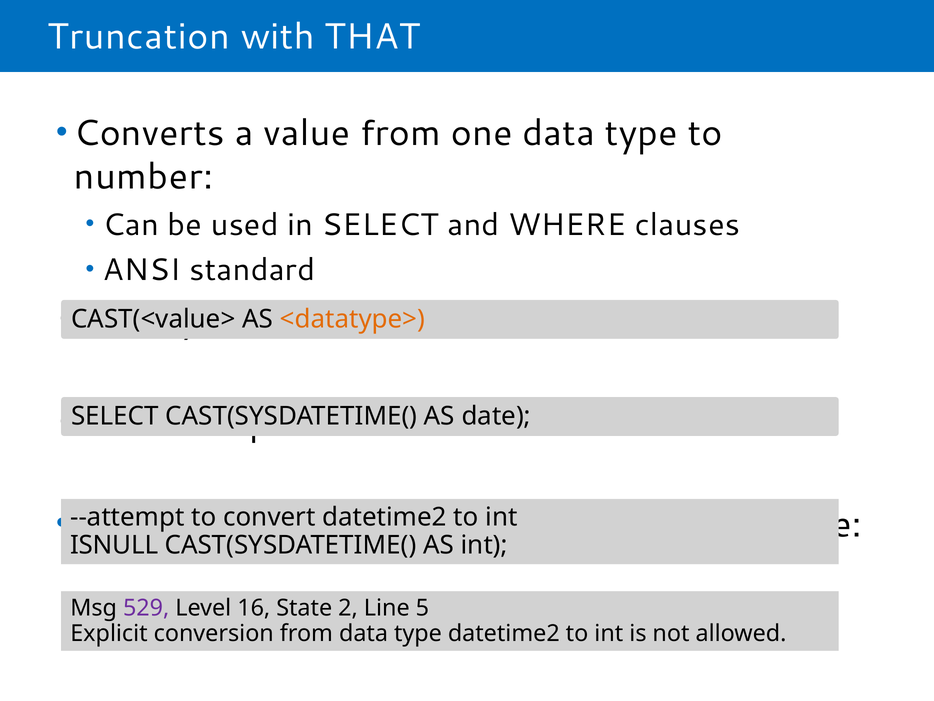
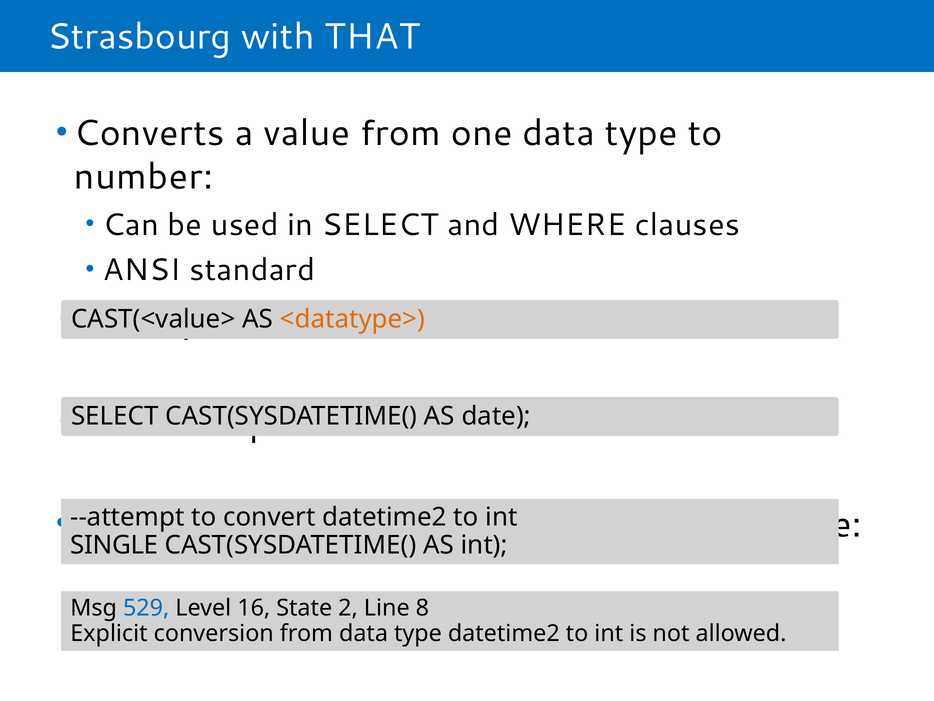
Truncation: Truncation -> Strasbourg
ISNULL: ISNULL -> SINGLE
529 colour: purple -> blue
5: 5 -> 8
